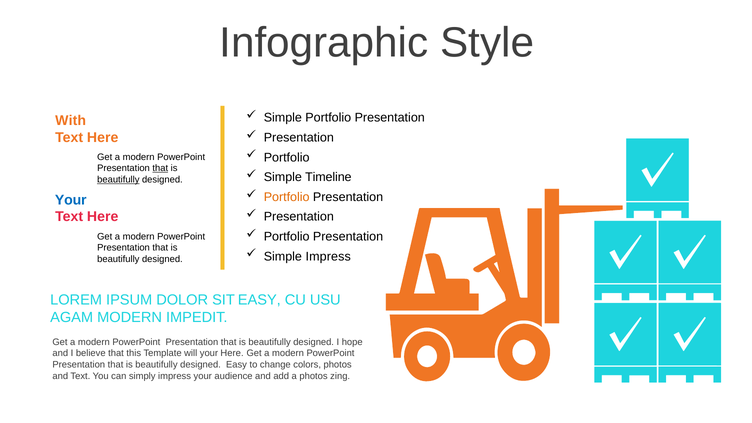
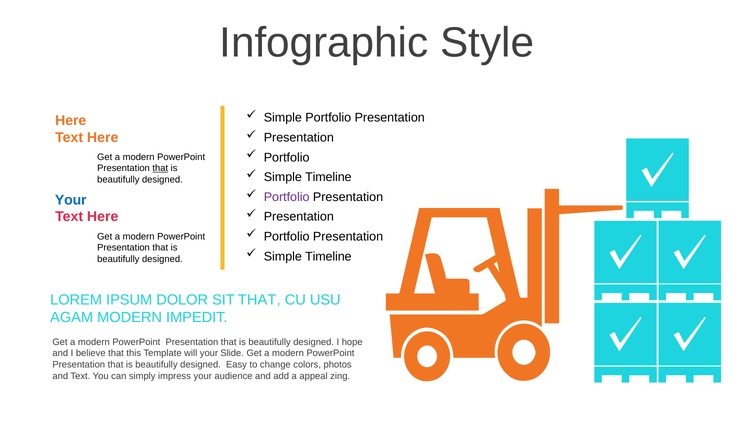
With at (71, 121): With -> Here
beautifully at (118, 180) underline: present -> none
Portfolio at (287, 197) colour: orange -> purple
Impress at (328, 256): Impress -> Timeline
SIT EASY: EASY -> THAT
your Here: Here -> Slide
a photos: photos -> appeal
